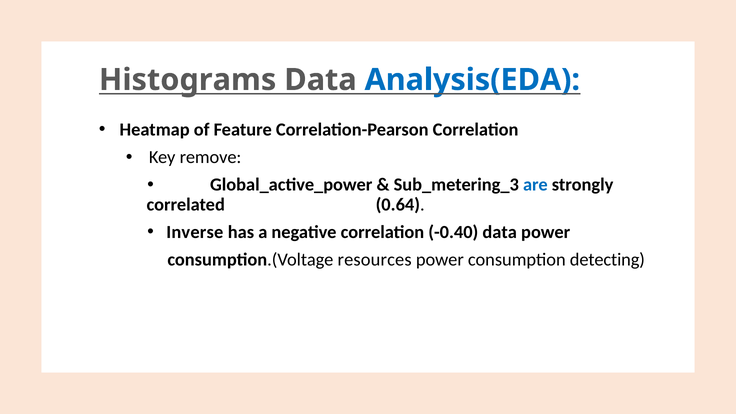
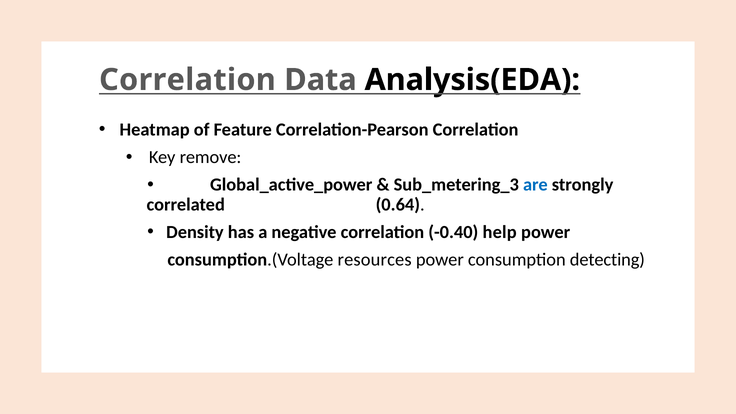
Histograms at (188, 80): Histograms -> Correlation
Analysis(EDA colour: blue -> black
Inverse: Inverse -> Density
-0.40 data: data -> help
